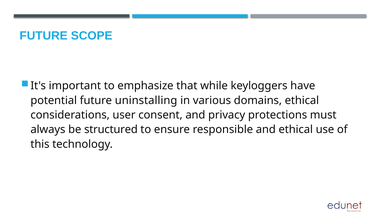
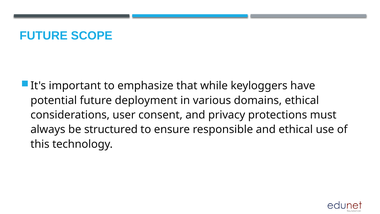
uninstalling: uninstalling -> deployment
